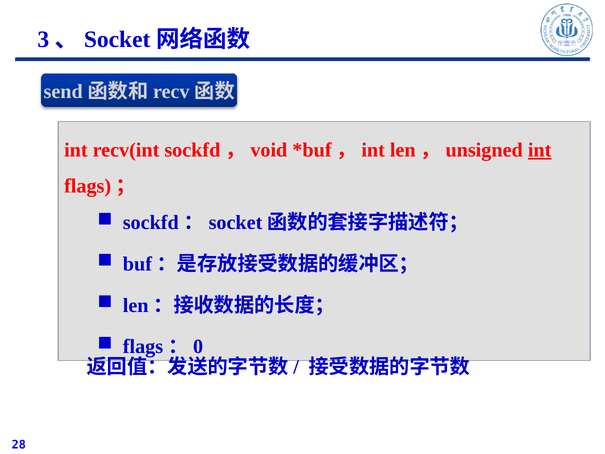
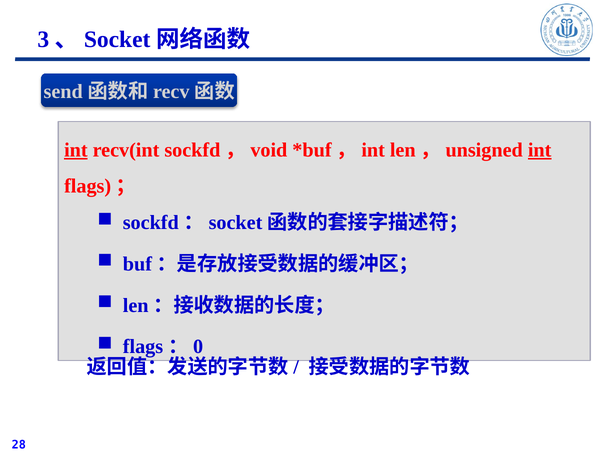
int at (76, 150) underline: none -> present
